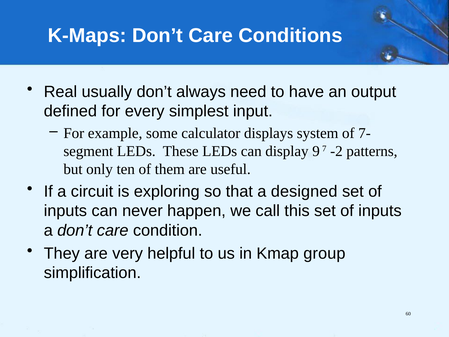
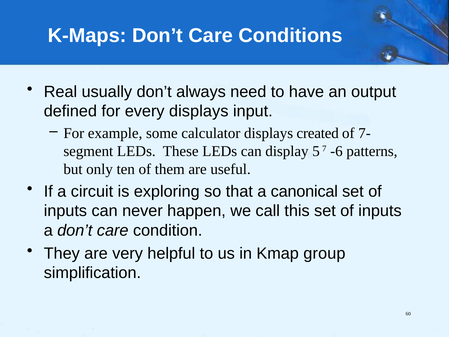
every simplest: simplest -> displays
system: system -> created
9: 9 -> 5
-2: -2 -> -6
designed: designed -> canonical
